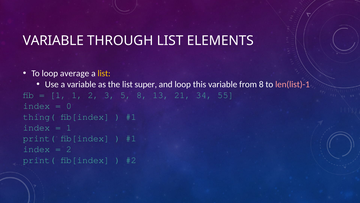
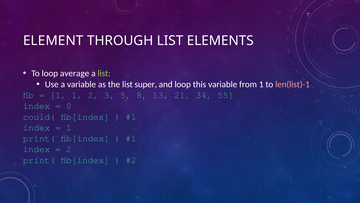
VARIABLE at (53, 40): VARIABLE -> ELEMENT
list at (104, 73) colour: yellow -> light green
from 8: 8 -> 1
thing(: thing( -> could(
